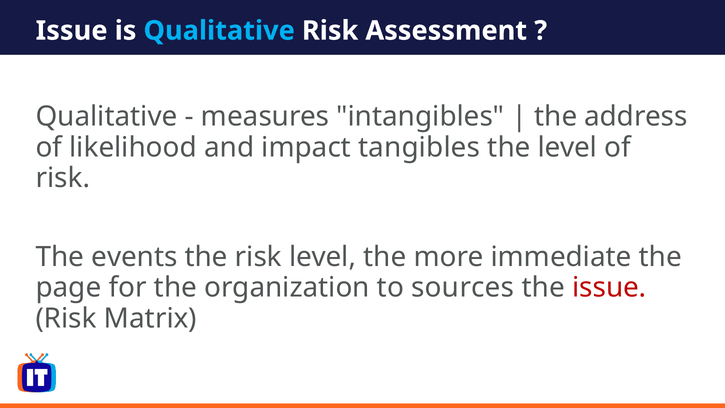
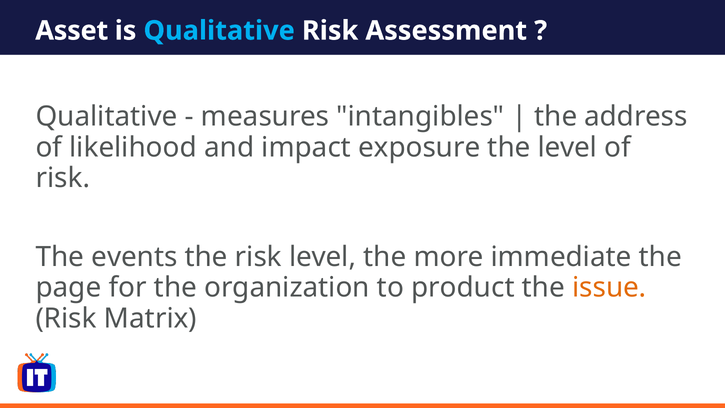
Issue at (72, 31): Issue -> Asset
tangibles: tangibles -> exposure
sources: sources -> product
issue at (609, 287) colour: red -> orange
